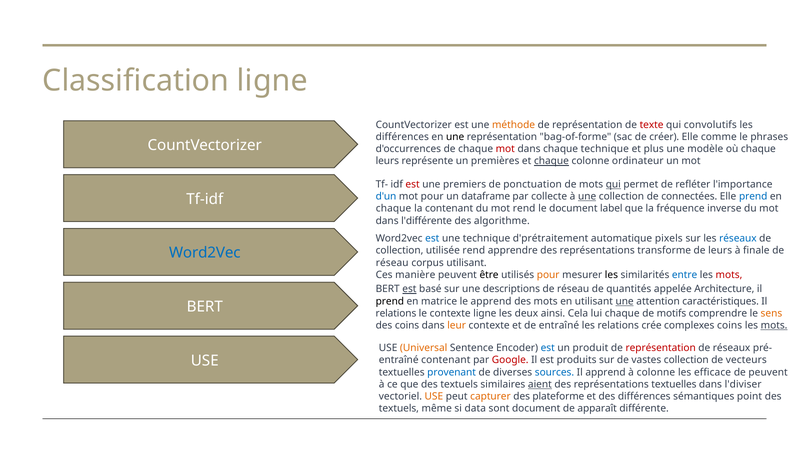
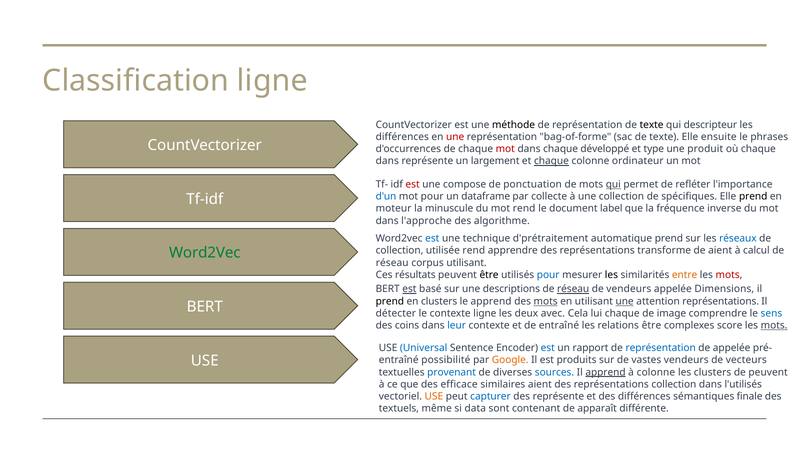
méthode colour: orange -> black
texte at (652, 125) colour: red -> black
convolutifs: convolutifs -> descripteur
une at (455, 137) colour: black -> red
sac de créer: créer -> texte
comme: comme -> ensuite
chaque technique: technique -> développé
plus: plus -> type
modèle: modèle -> produit
leurs at (387, 161): leurs -> dans
premières: premières -> largement
premiers: premiers -> compose
une at (587, 197) underline: present -> none
connectées: connectées -> spécifiques
prend at (753, 197) colour: blue -> black
chaque at (394, 209): chaque -> moteur
la contenant: contenant -> minuscule
l'différente: l'différente -> l'approche
automatique pixels: pixels -> prend
de leurs: leurs -> aient
finale: finale -> calcul
Word2Vec at (205, 253) colour: blue -> green
manière: manière -> résultats
pour at (548, 275) colour: orange -> blue
entre colour: blue -> orange
réseau at (573, 289) underline: none -> present
de quantités: quantités -> vendeurs
Architecture: Architecture -> Dimensions
en matrice: matrice -> clusters
mots at (546, 301) underline: none -> present
attention caractéristiques: caractéristiques -> représentations
relations at (396, 313): relations -> détecter
ainsi: ainsi -> avec
motifs: motifs -> image
sens colour: orange -> blue
leur colour: orange -> blue
relations crée: crée -> être
complexes coins: coins -> score
Universal colour: orange -> blue
produit: produit -> rapport
représentation at (661, 348) colour: red -> blue
de réseaux: réseaux -> appelée
entraîné contenant: contenant -> possibilité
Google colour: red -> orange
vastes collection: collection -> vendeurs
apprend at (605, 372) underline: none -> present
les efficace: efficace -> clusters
que des textuels: textuels -> efficace
aient at (540, 384) underline: present -> none
représentations textuelles: textuelles -> collection
l'diviser: l'diviser -> l'utilisés
capturer colour: orange -> blue
des plateforme: plateforme -> représente
point: point -> finale
sont document: document -> contenant
